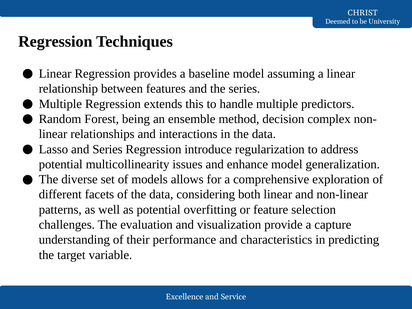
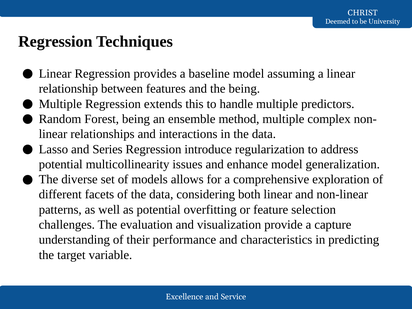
the series: series -> being
method decision: decision -> multiple
